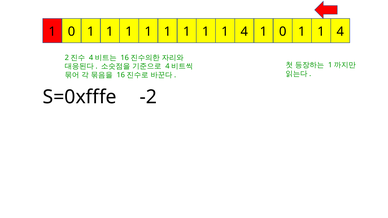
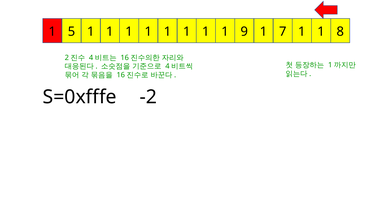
0 at (72, 32): 0 -> 5
1 1 1 4: 4 -> 9
0 at (283, 32): 0 -> 7
4 at (340, 32): 4 -> 8
